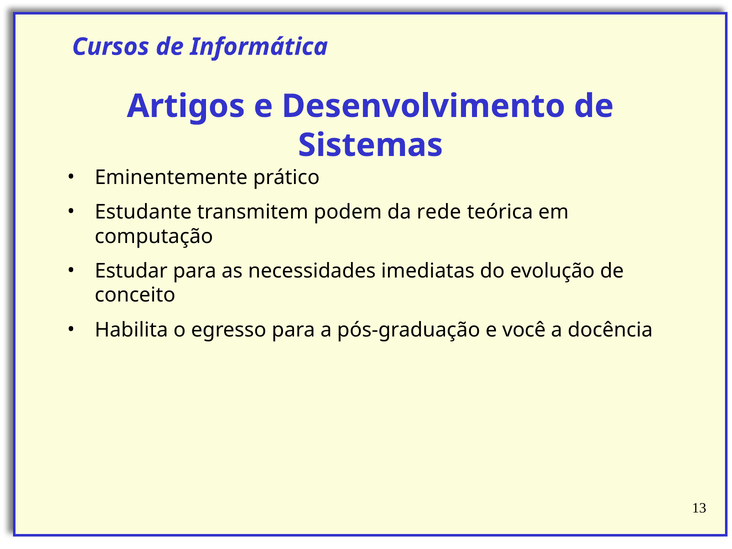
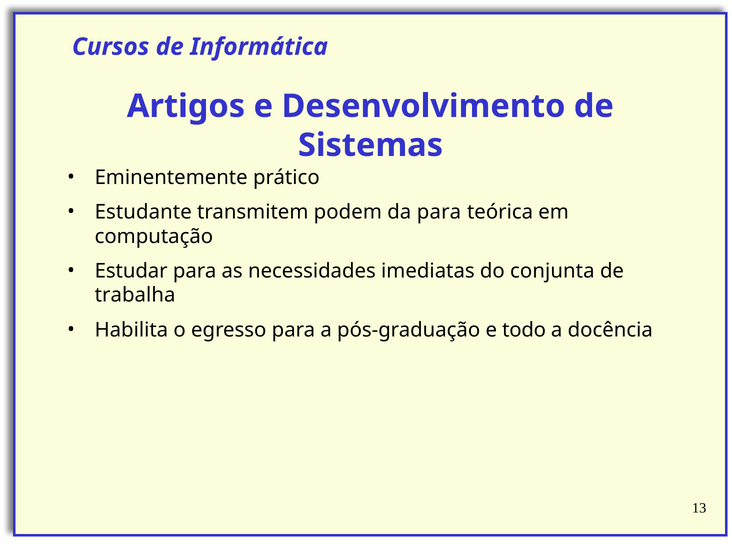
da rede: rede -> para
evolução: evolução -> conjunta
conceito: conceito -> trabalha
você: você -> todo
